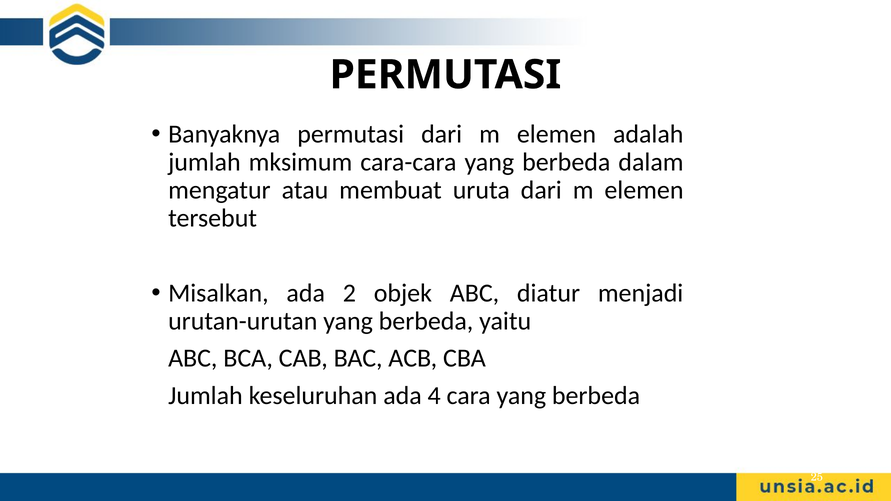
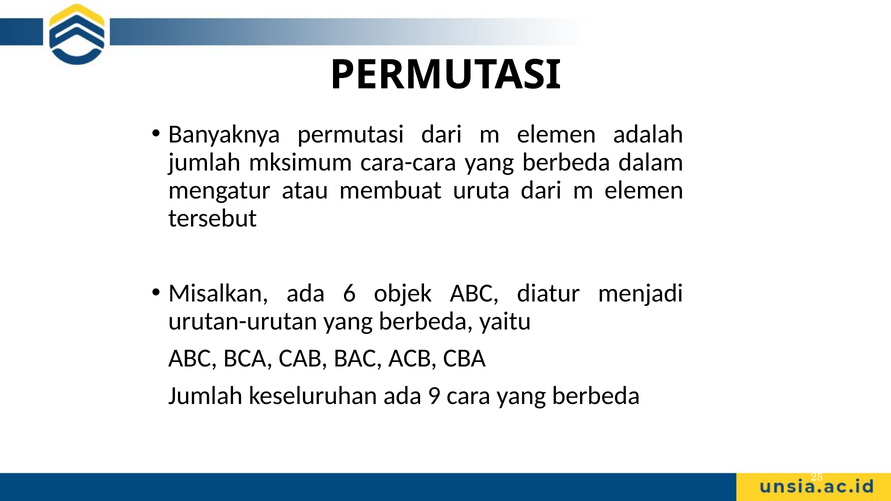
2: 2 -> 6
4: 4 -> 9
